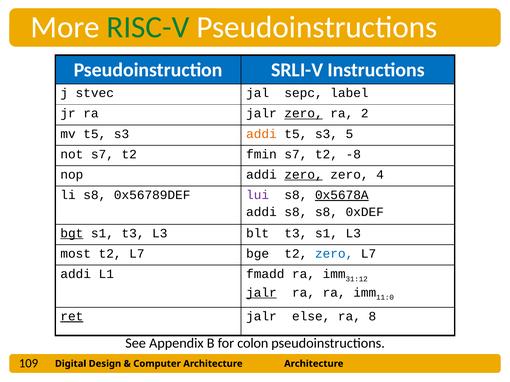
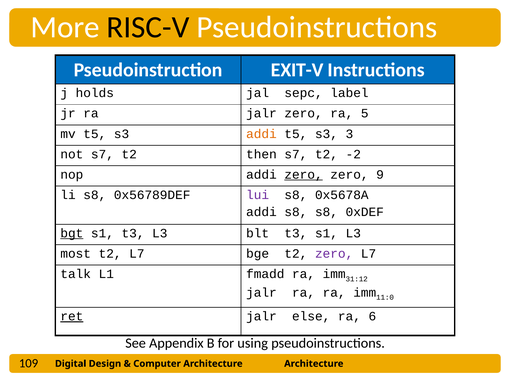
RISC-V colour: green -> black
SRLI-V: SRLI-V -> EXIT-V
stvec: stvec -> holds
zero at (304, 114) underline: present -> none
2: 2 -> 5
5: 5 -> 3
fmin: fmin -> then
-8: -8 -> -2
4: 4 -> 9
0x5678A underline: present -> none
zero at (334, 254) colour: blue -> purple
addi at (76, 274): addi -> talk
jalr at (261, 293) underline: present -> none
8: 8 -> 6
colon: colon -> using
